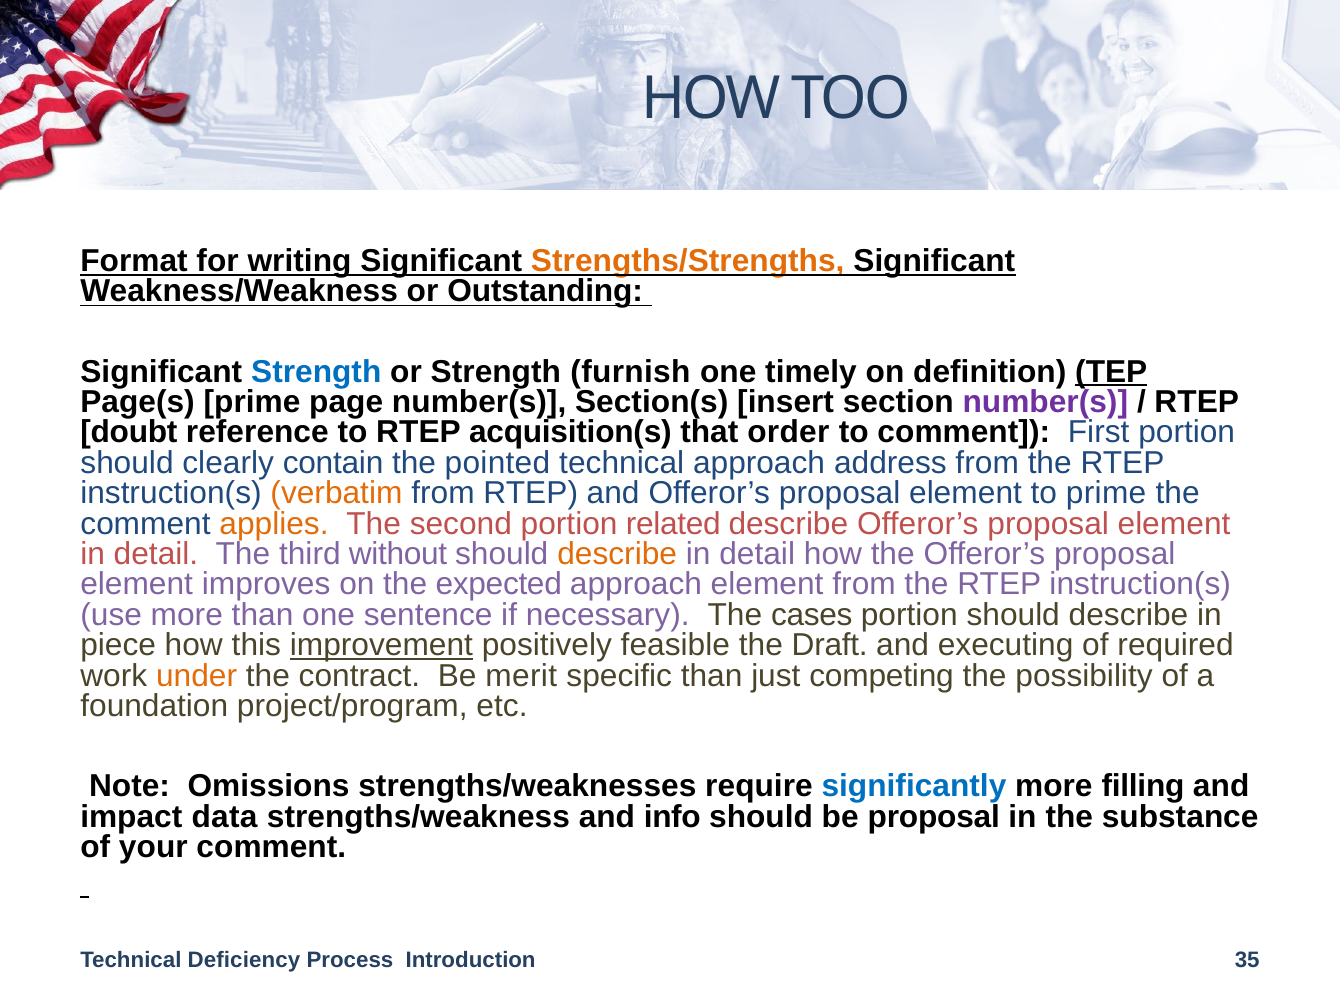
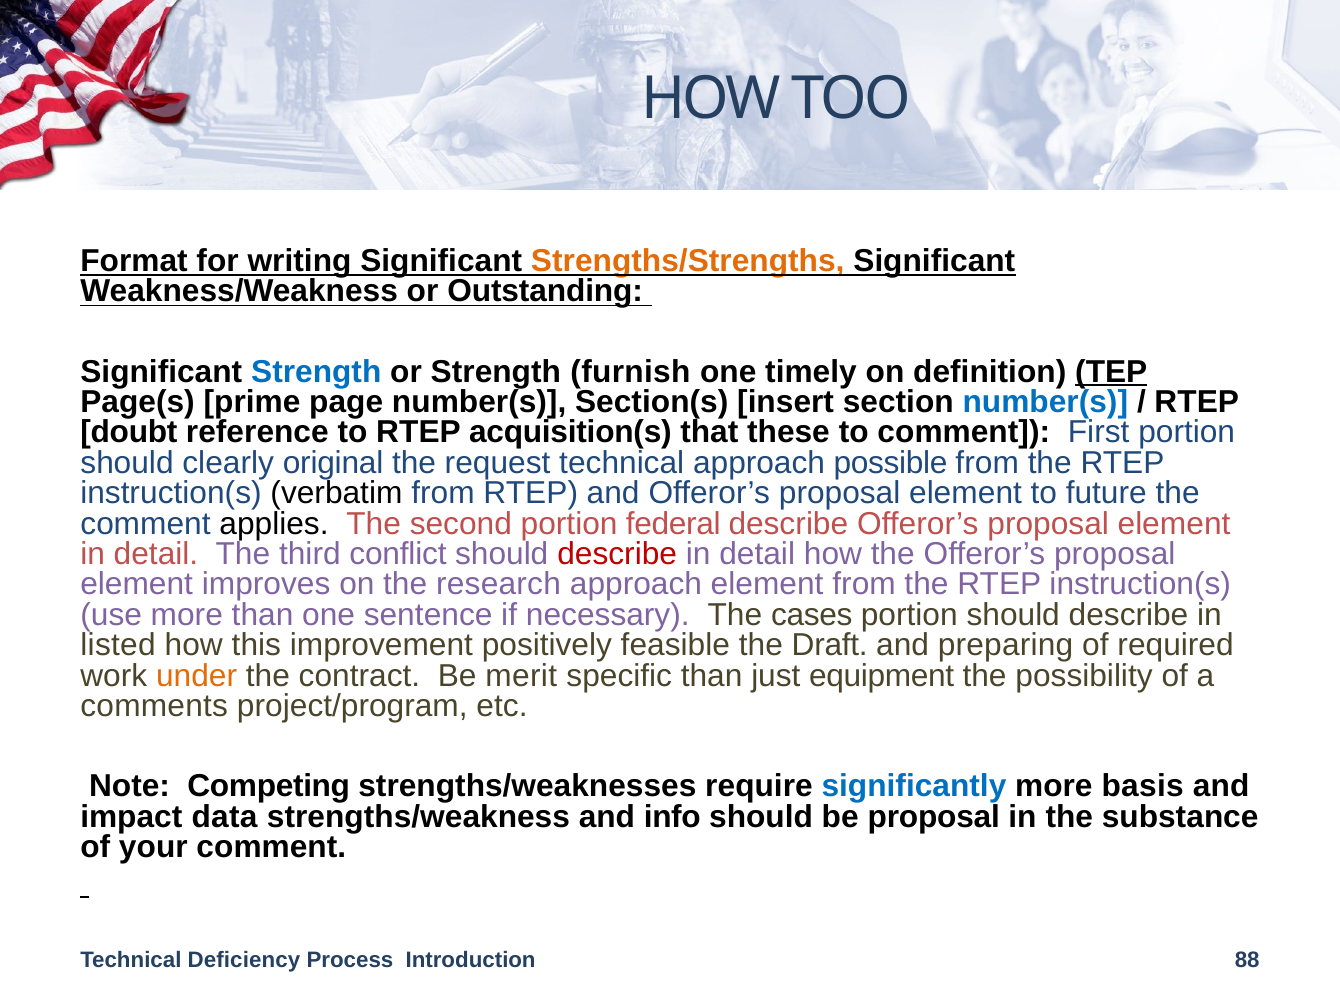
number(s at (1045, 402) colour: purple -> blue
order: order -> these
contain: contain -> original
pointed: pointed -> request
address: address -> possible
verbatim colour: orange -> black
to prime: prime -> future
applies colour: orange -> black
related: related -> federal
without: without -> conflict
describe at (617, 554) colour: orange -> red
expected: expected -> research
piece: piece -> listed
improvement underline: present -> none
executing: executing -> preparing
competing: competing -> equipment
foundation: foundation -> comments
Omissions: Omissions -> Competing
filling: filling -> basis
35: 35 -> 88
